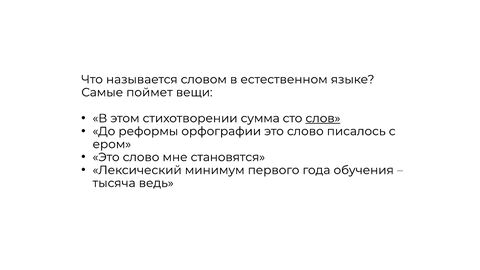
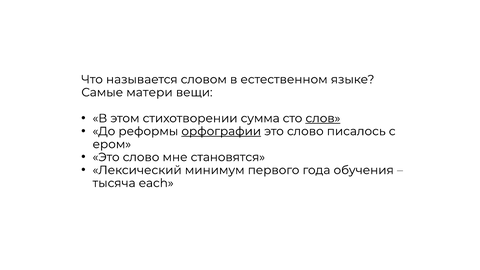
поймет: поймет -> матери
орфографии underline: none -> present
ведь: ведь -> each
